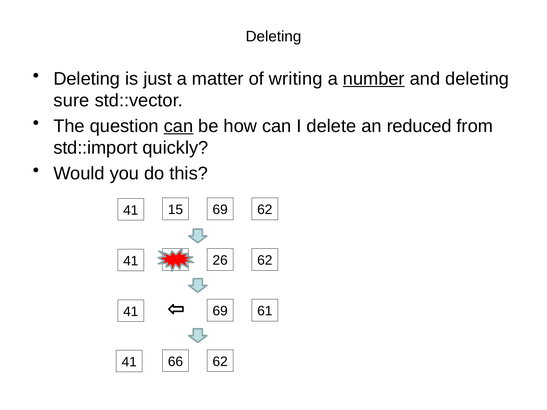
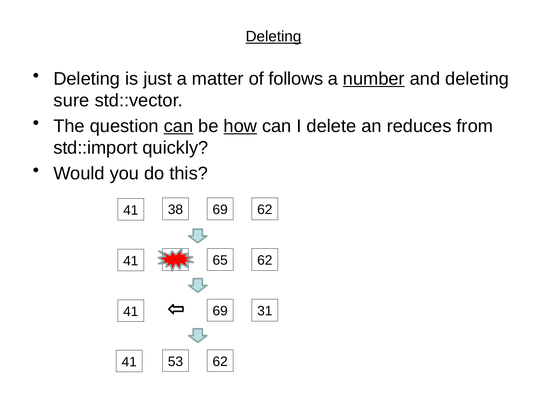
Deleting at (273, 37) underline: none -> present
writing: writing -> follows
how underline: none -> present
reduced: reduced -> reduces
15: 15 -> 38
26: 26 -> 65
61: 61 -> 31
66: 66 -> 53
